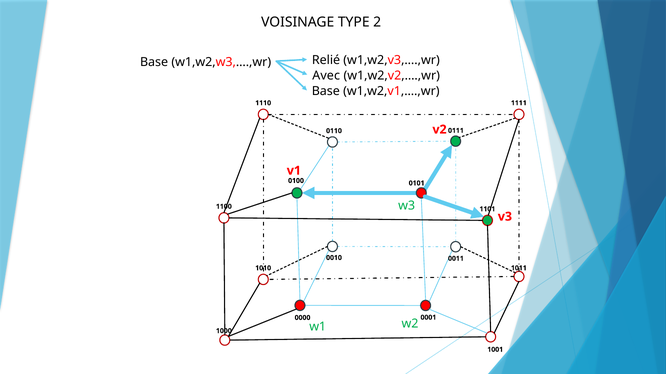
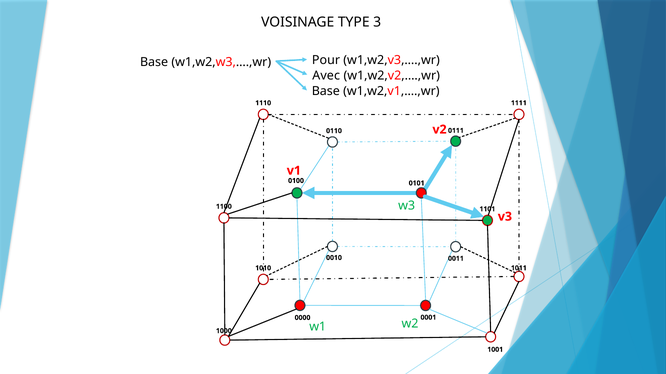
2: 2 -> 3
Relié: Relié -> Pour
